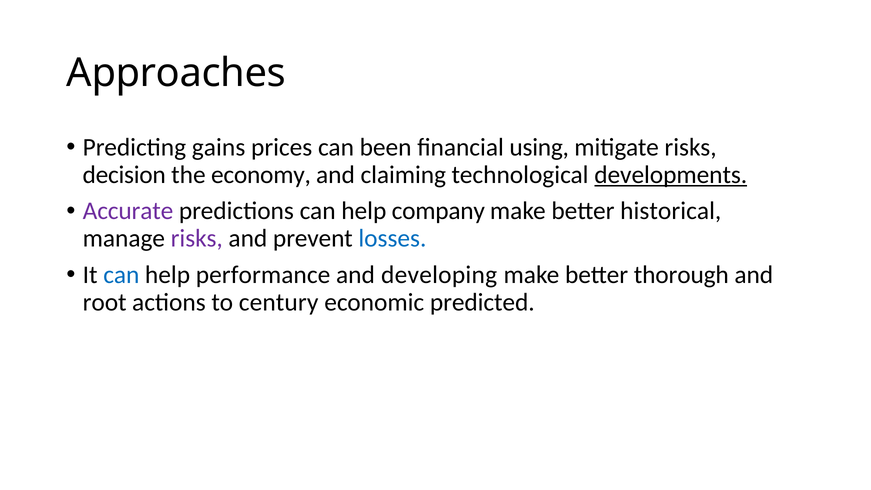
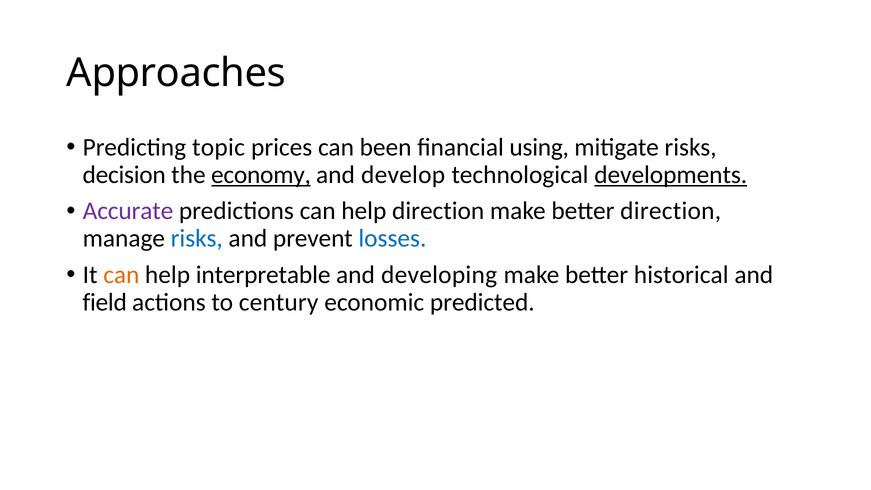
gains: gains -> topic
economy underline: none -> present
claiming: claiming -> develop
help company: company -> direction
better historical: historical -> direction
risks at (197, 238) colour: purple -> blue
can at (121, 275) colour: blue -> orange
performance: performance -> interpretable
thorough: thorough -> historical
root: root -> field
